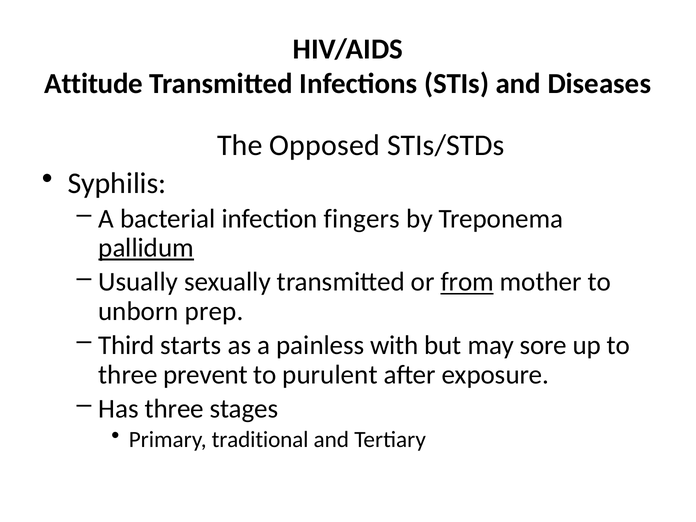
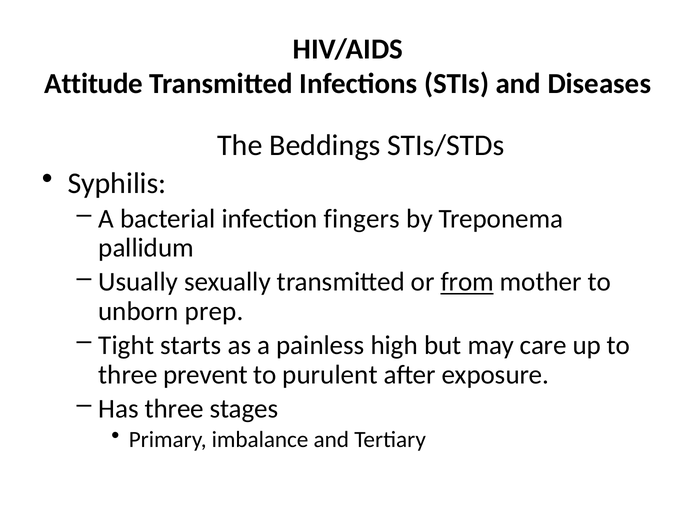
Opposed: Opposed -> Beddings
pallidum underline: present -> none
Third: Third -> Tight
with: with -> high
sore: sore -> care
traditional: traditional -> imbalance
